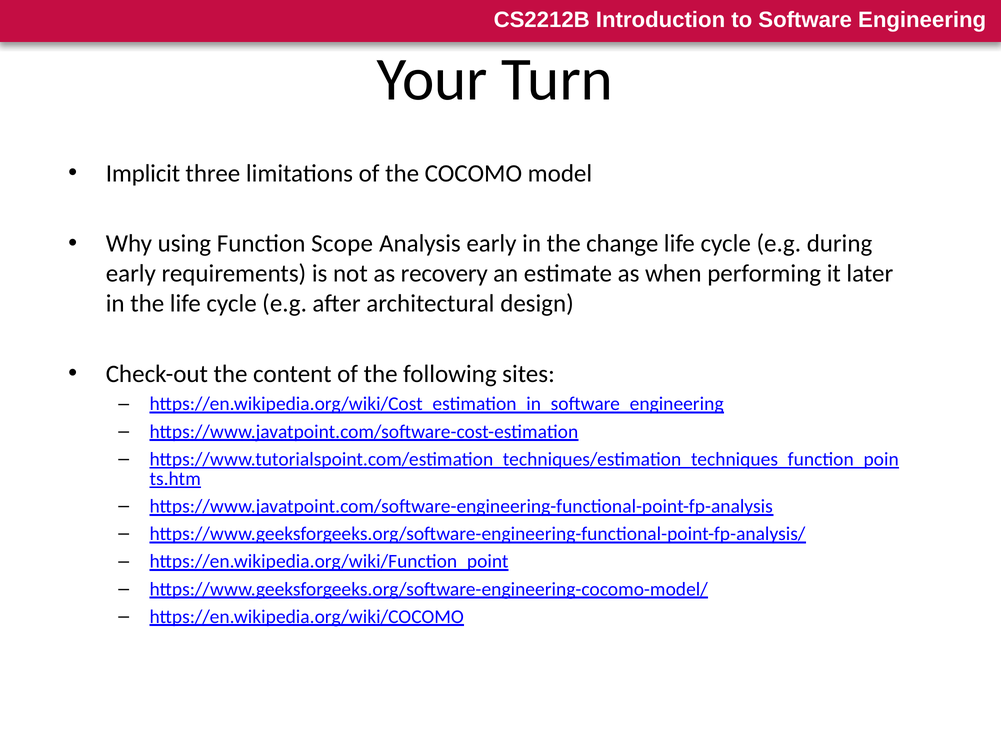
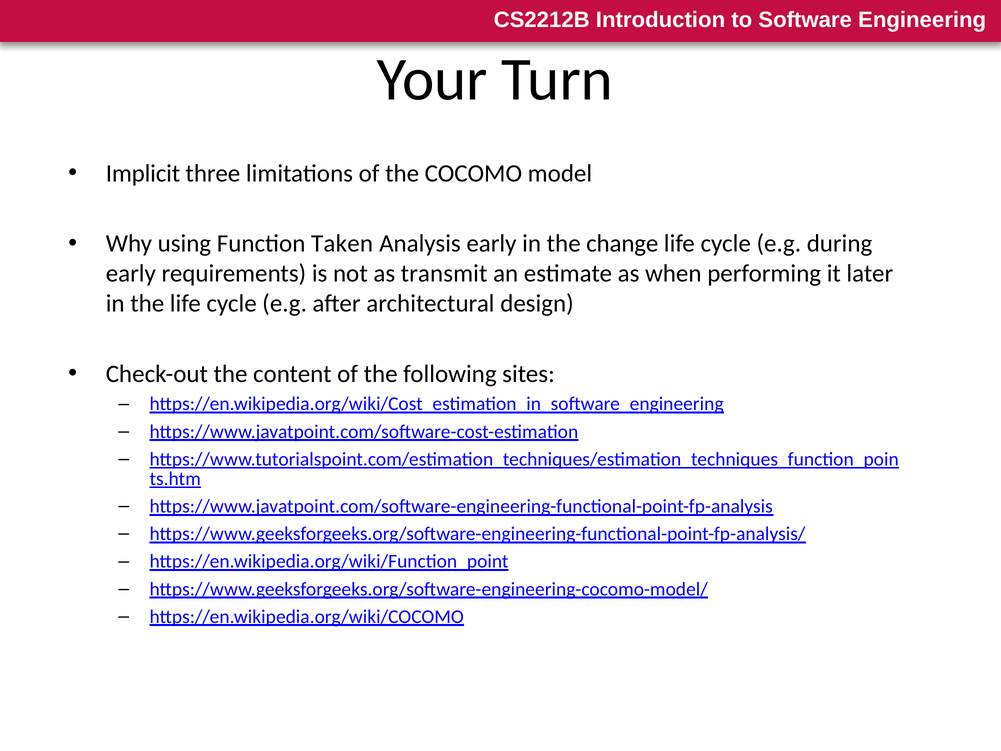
Scope: Scope -> Taken
recovery: recovery -> transmit
